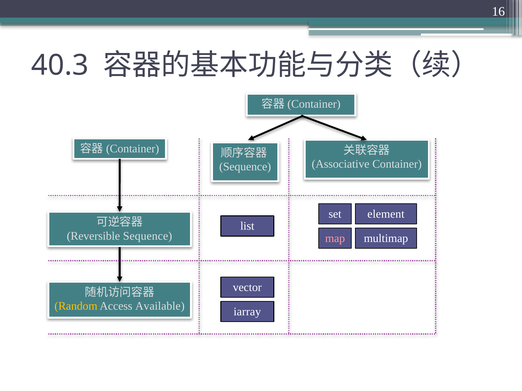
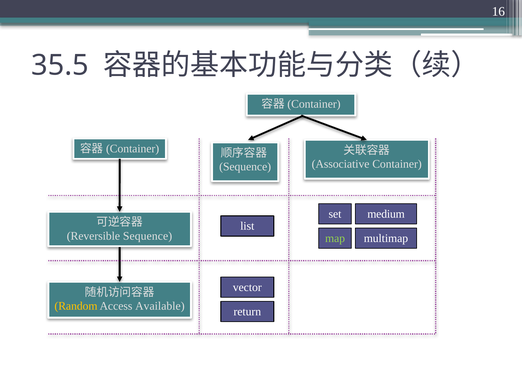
40.3: 40.3 -> 35.5
element: element -> medium
map colour: pink -> light green
iarray: iarray -> return
